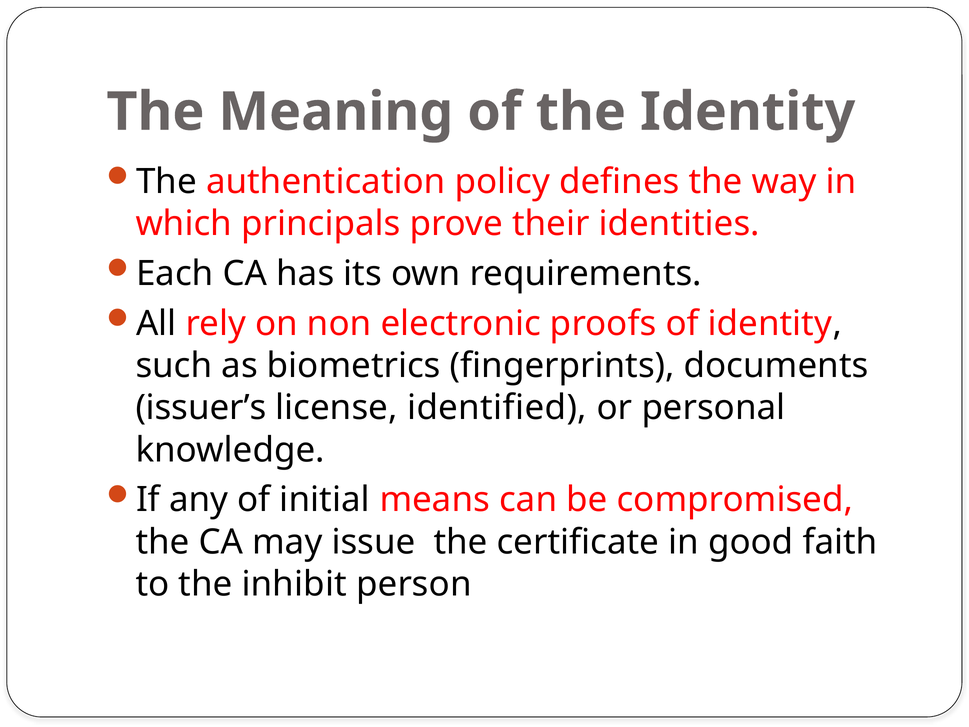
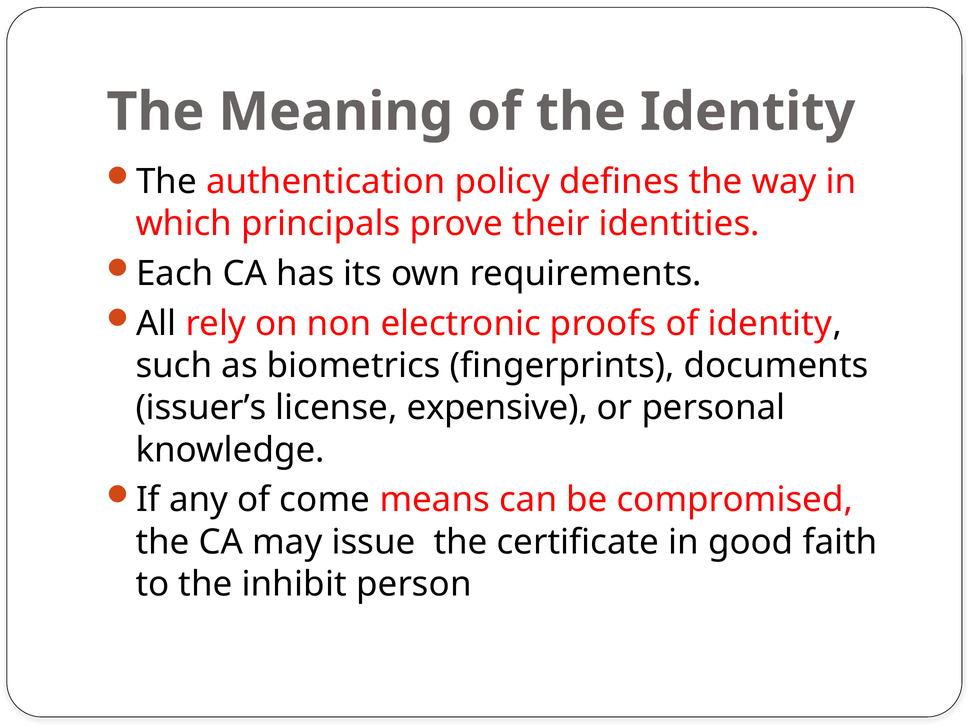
identified: identified -> expensive
initial: initial -> come
